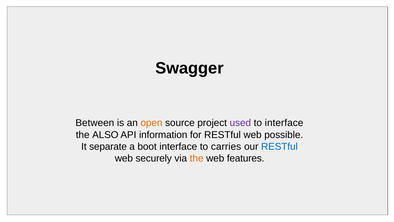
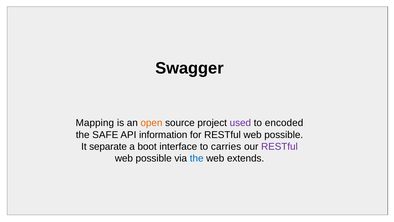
Between: Between -> Mapping
to interface: interface -> encoded
ALSO: ALSO -> SAFE
RESTful at (279, 146) colour: blue -> purple
securely at (154, 158): securely -> possible
the at (197, 158) colour: orange -> blue
features: features -> extends
